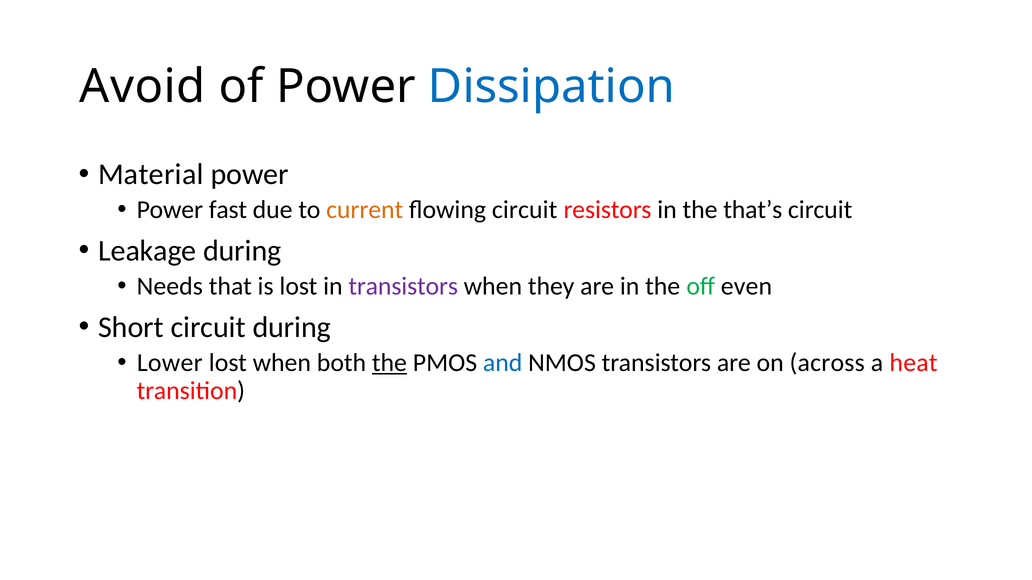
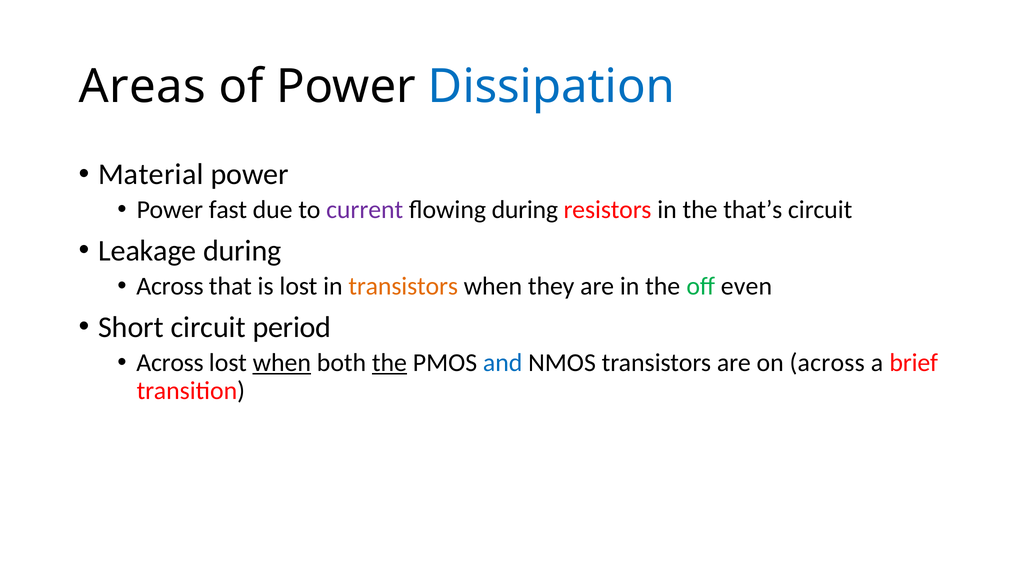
Avoid: Avoid -> Areas
current colour: orange -> purple
flowing circuit: circuit -> during
Needs at (170, 287): Needs -> Across
transistors at (403, 287) colour: purple -> orange
circuit during: during -> period
Lower at (170, 363): Lower -> Across
when at (282, 363) underline: none -> present
heat: heat -> brief
